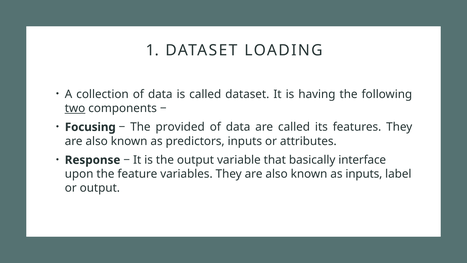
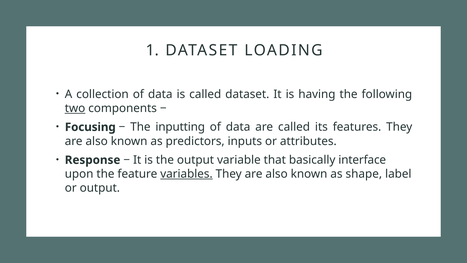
provided: provided -> inputting
variables underline: none -> present
as inputs: inputs -> shape
